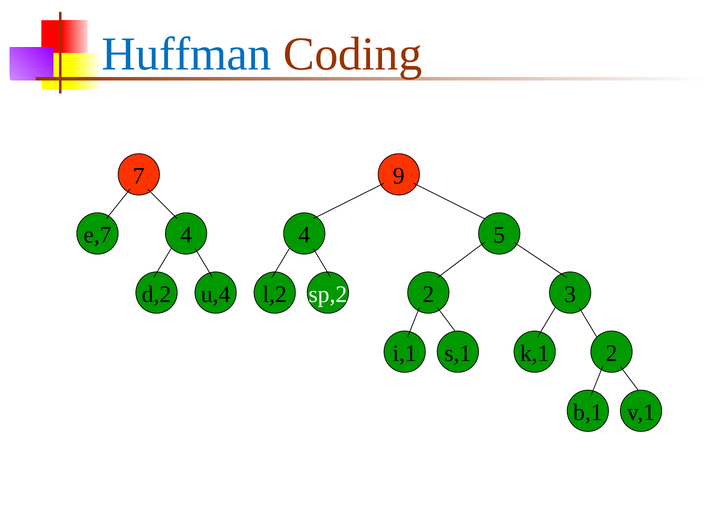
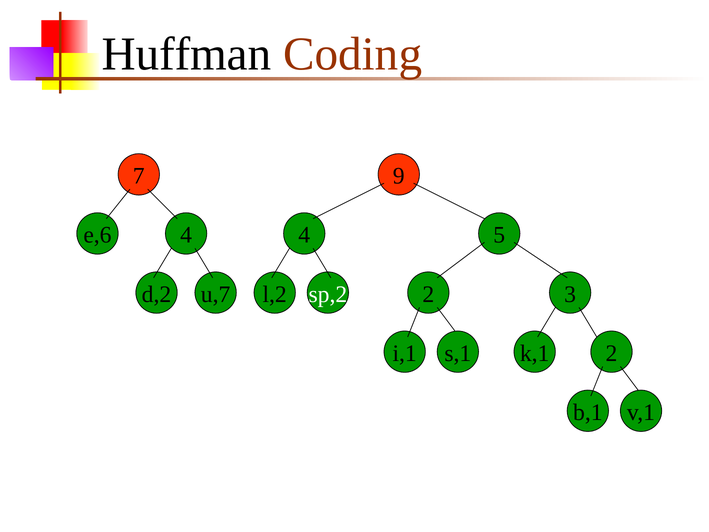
Huffman colour: blue -> black
e,7: e,7 -> e,6
u,4: u,4 -> u,7
